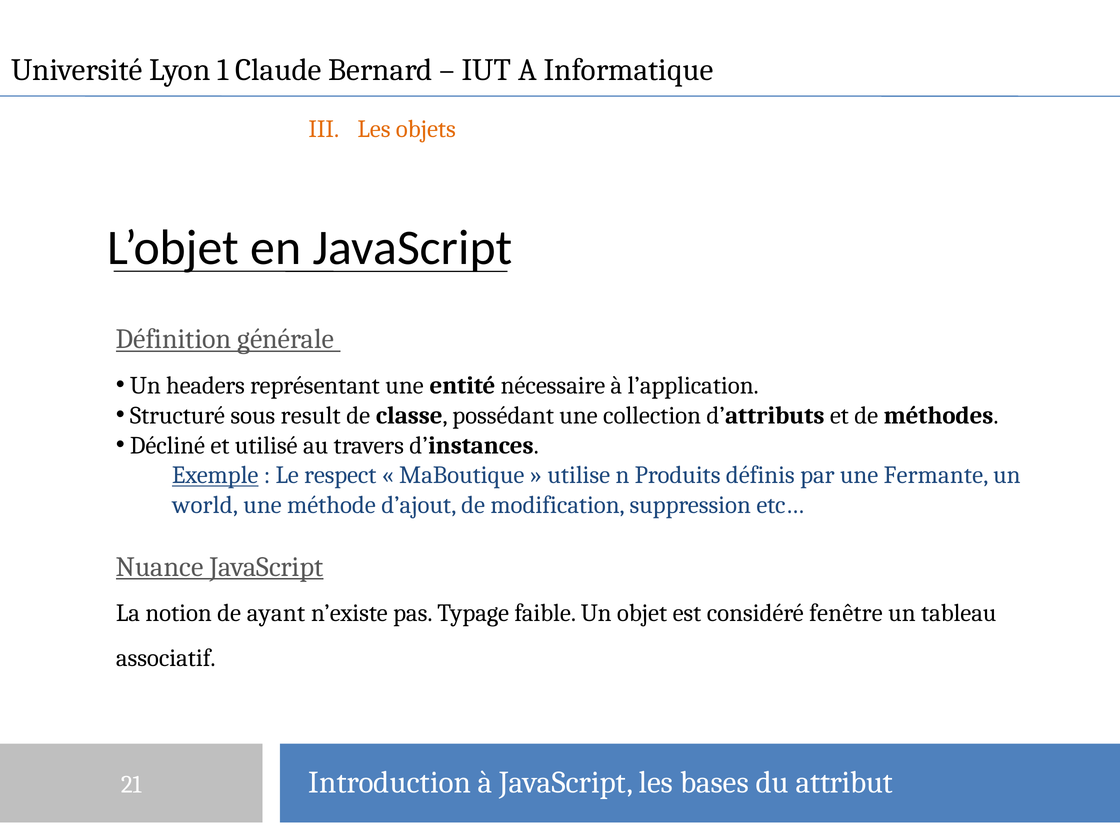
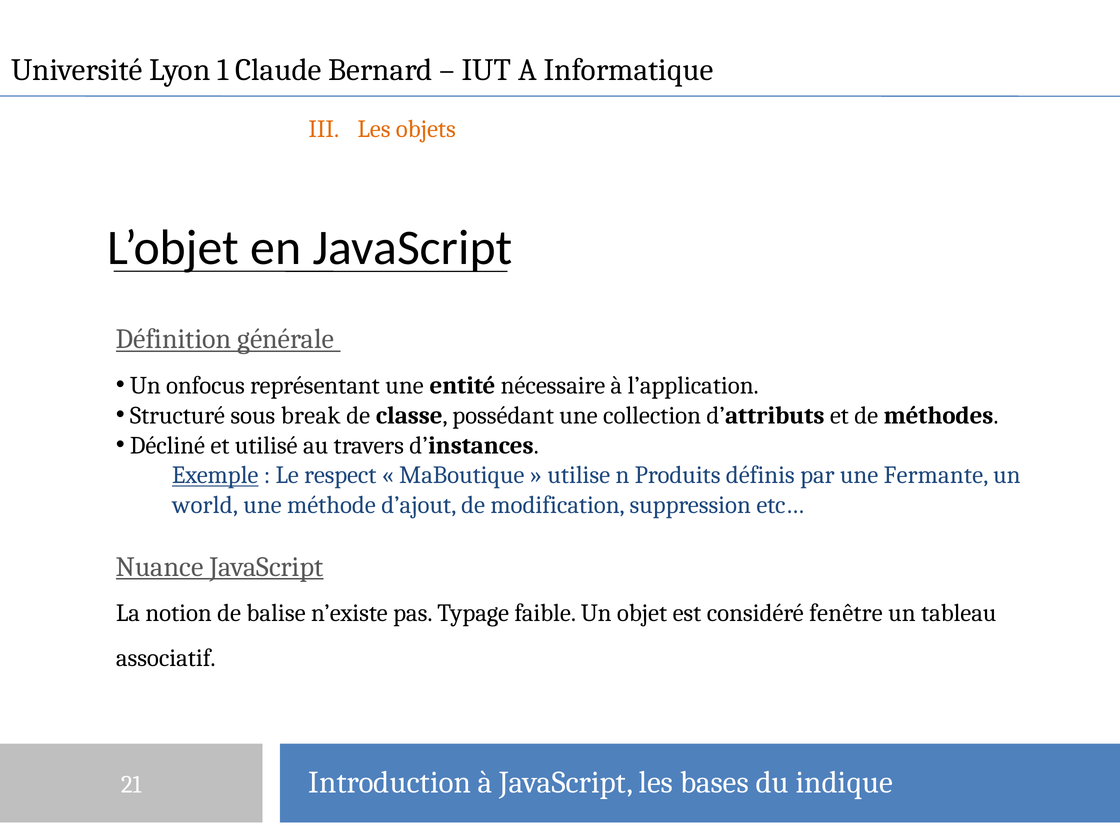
headers: headers -> onfocus
result: result -> break
ayant: ayant -> balise
attribut: attribut -> indique
